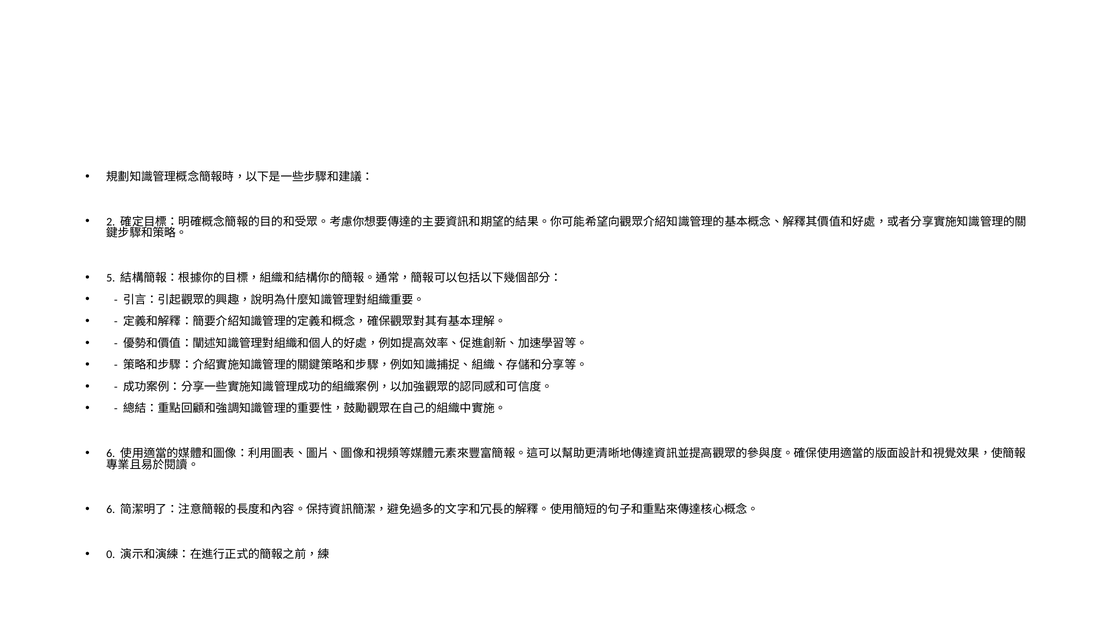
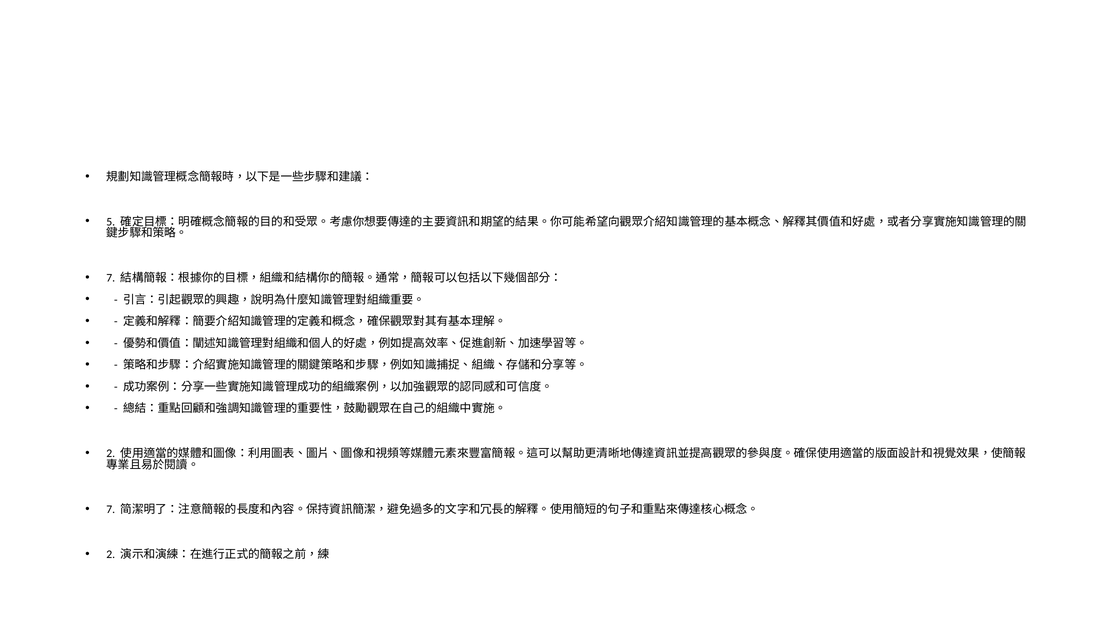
2: 2 -> 5
5 at (111, 278): 5 -> 7
6 at (111, 454): 6 -> 2
6 at (111, 510): 6 -> 7
0 at (111, 555): 0 -> 2
